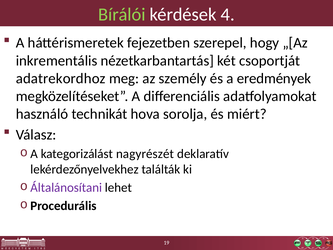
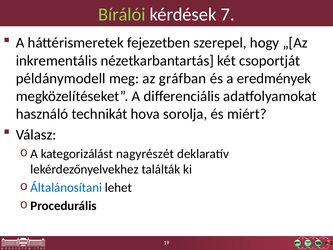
4: 4 -> 7
adatrekordhoz: adatrekordhoz -> példánymodell
személy: személy -> gráfban
Általánosítani colour: purple -> blue
